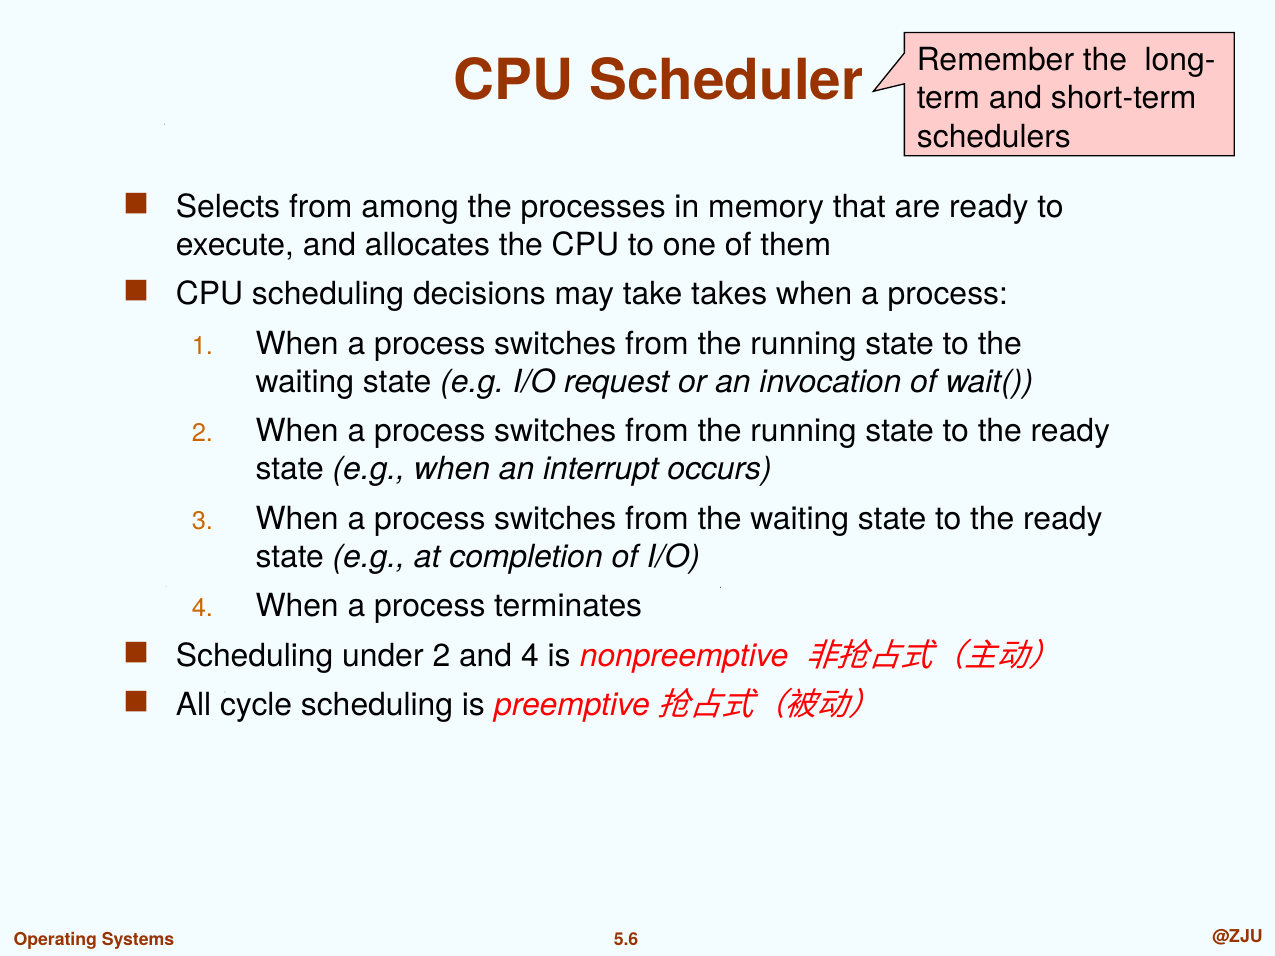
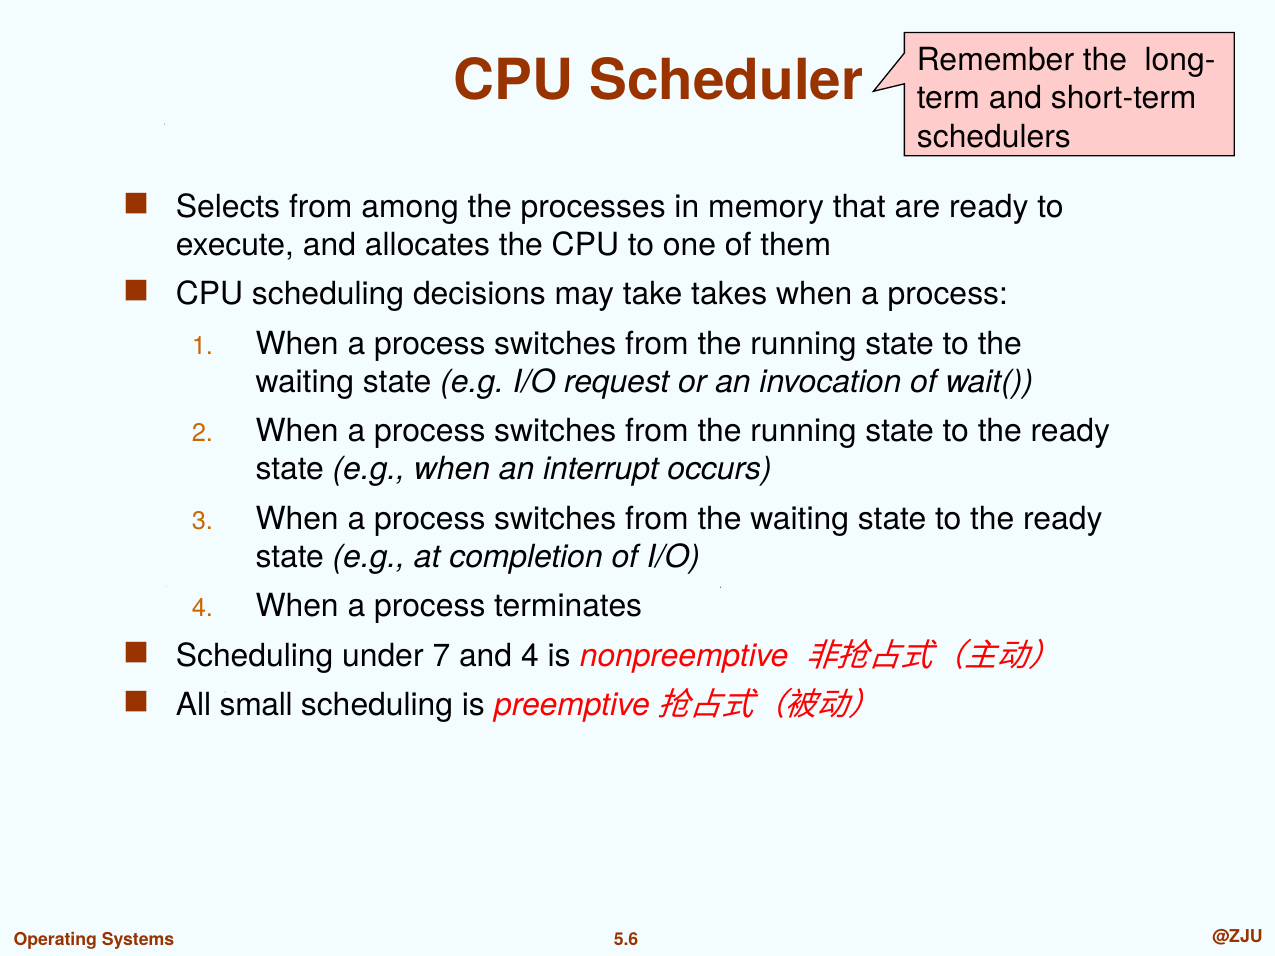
under 2: 2 -> 7
cycle: cycle -> small
